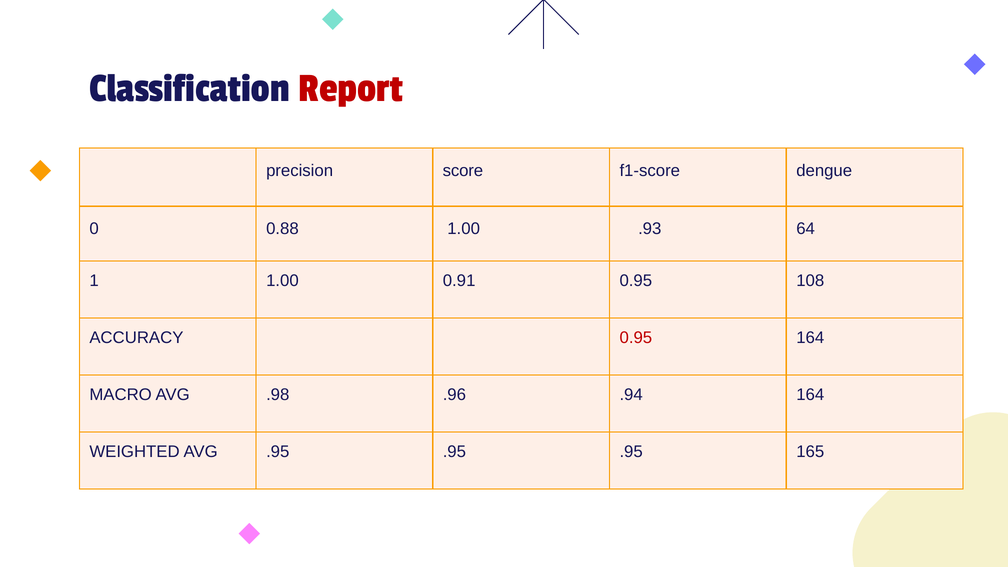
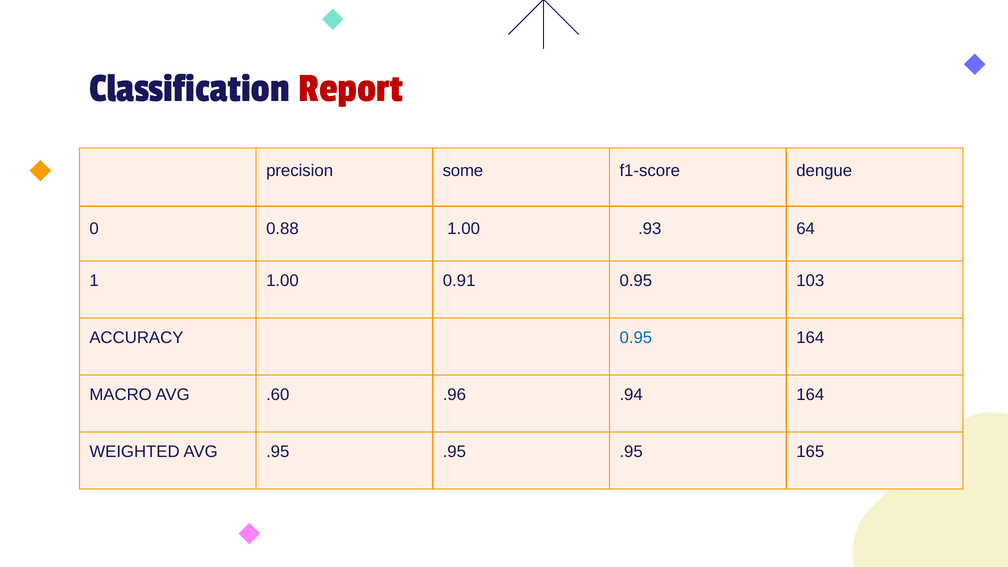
score: score -> some
108: 108 -> 103
0.95 at (636, 338) colour: red -> blue
.98: .98 -> .60
